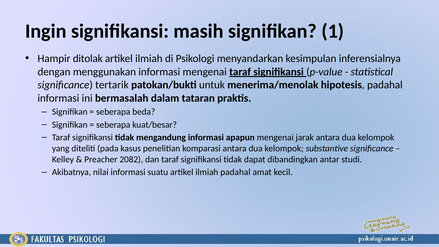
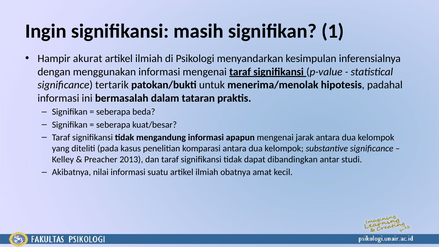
ditolak: ditolak -> akurat
2082: 2082 -> 2013
ilmiah padahal: padahal -> obatnya
